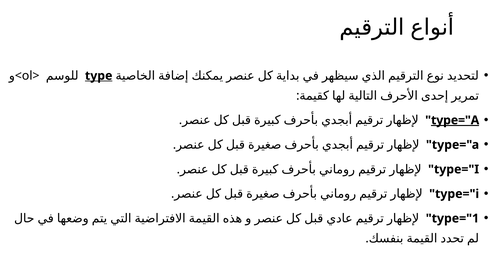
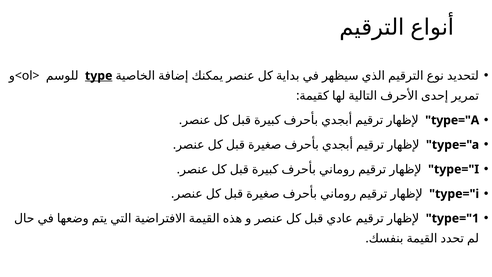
type="A at (455, 120) underline: present -> none
